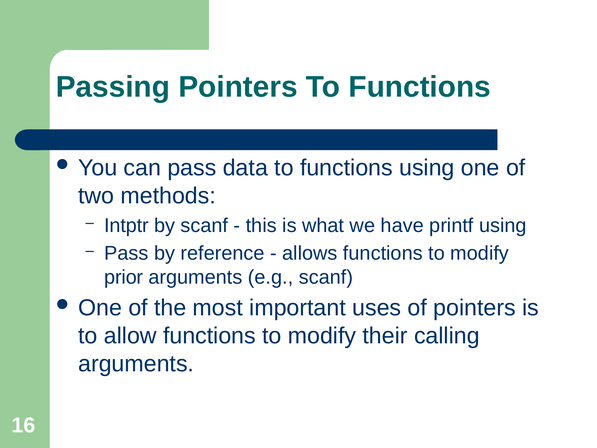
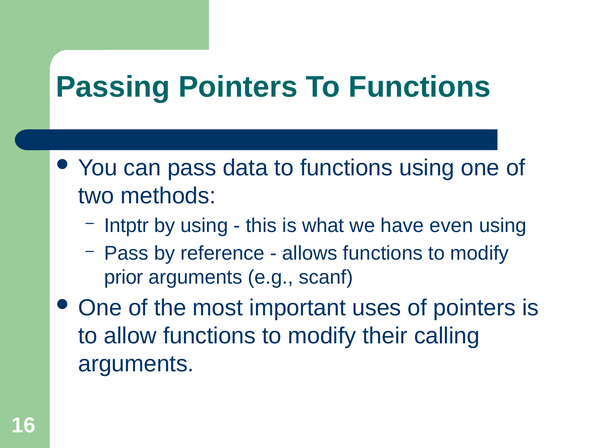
by scanf: scanf -> using
printf: printf -> even
